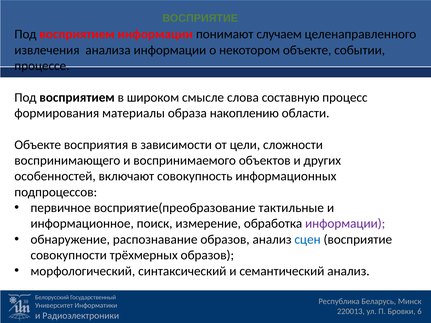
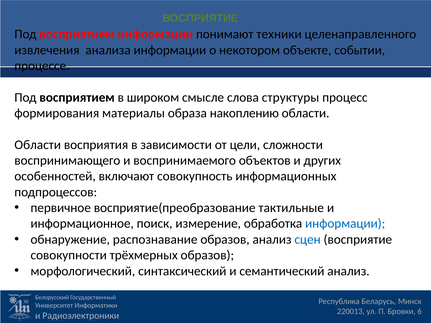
случаем: случаем -> техники
составную: составную -> структуры
Объекте at (38, 145): Объекте -> Области
информации at (345, 224) colour: purple -> blue
